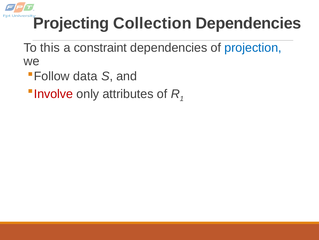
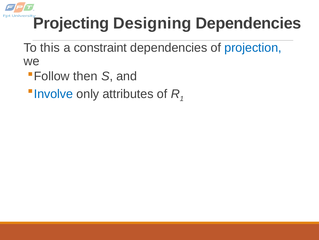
Collection: Collection -> Designing
data: data -> then
Involve colour: red -> blue
